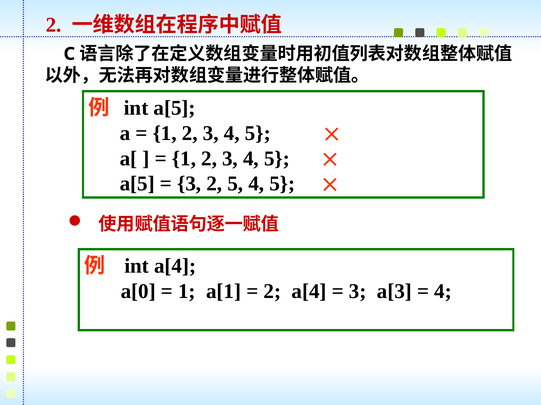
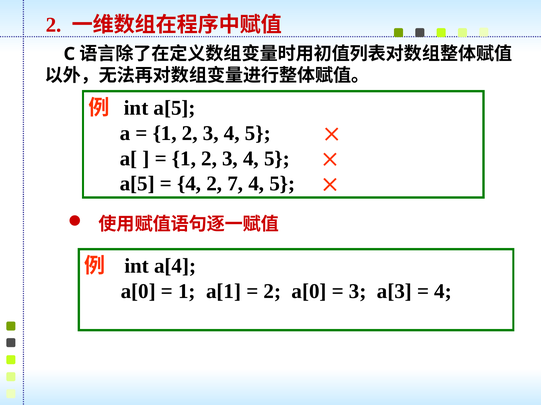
3 at (189, 184): 3 -> 4
2 5: 5 -> 7
2 a[4: a[4 -> a[0
